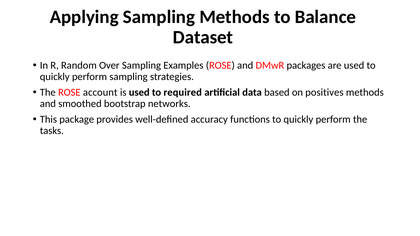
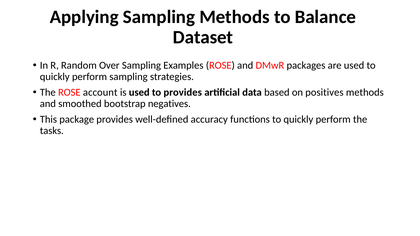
to required: required -> provides
networks: networks -> negatives
